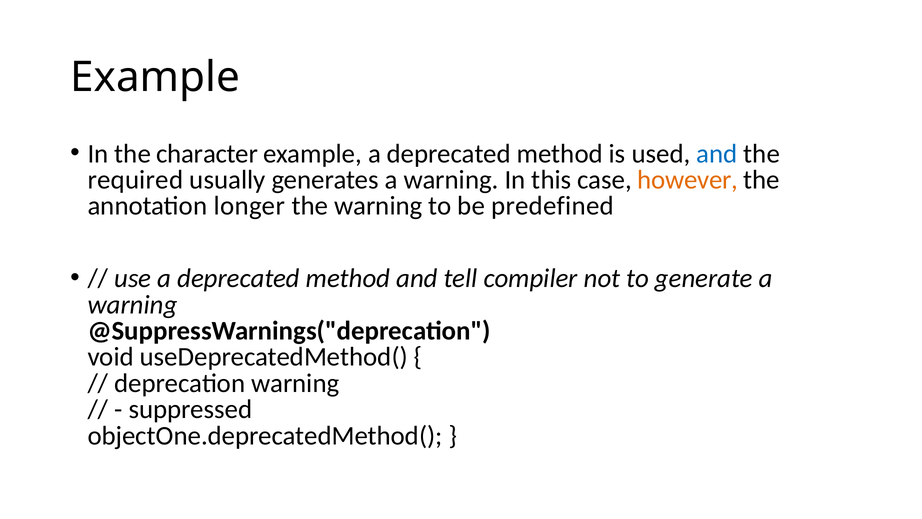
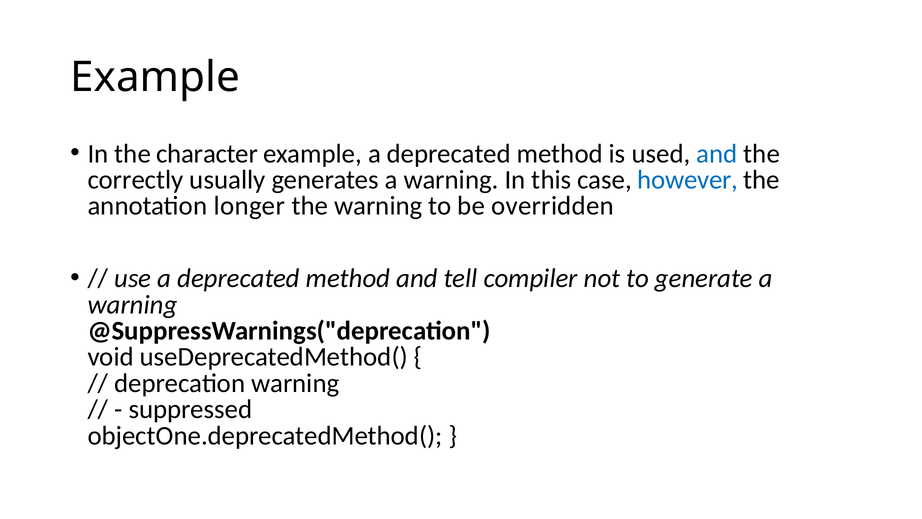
required: required -> correctly
however colour: orange -> blue
predefined: predefined -> overridden
